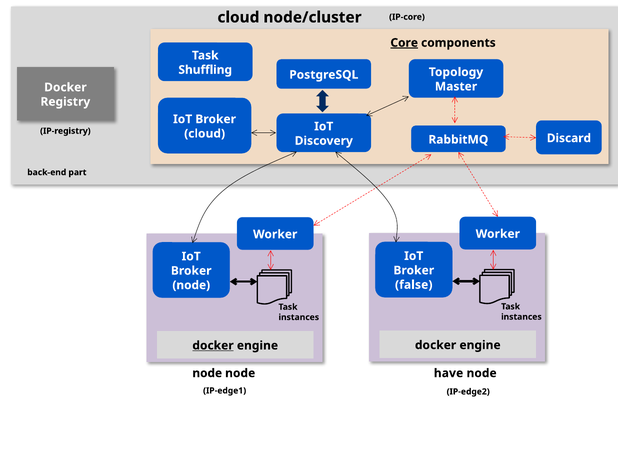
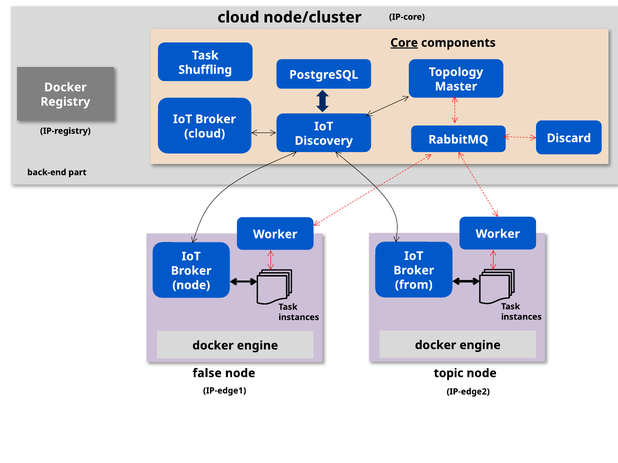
false: false -> from
docker at (213, 346) underline: present -> none
node at (207, 374): node -> false
have: have -> topic
